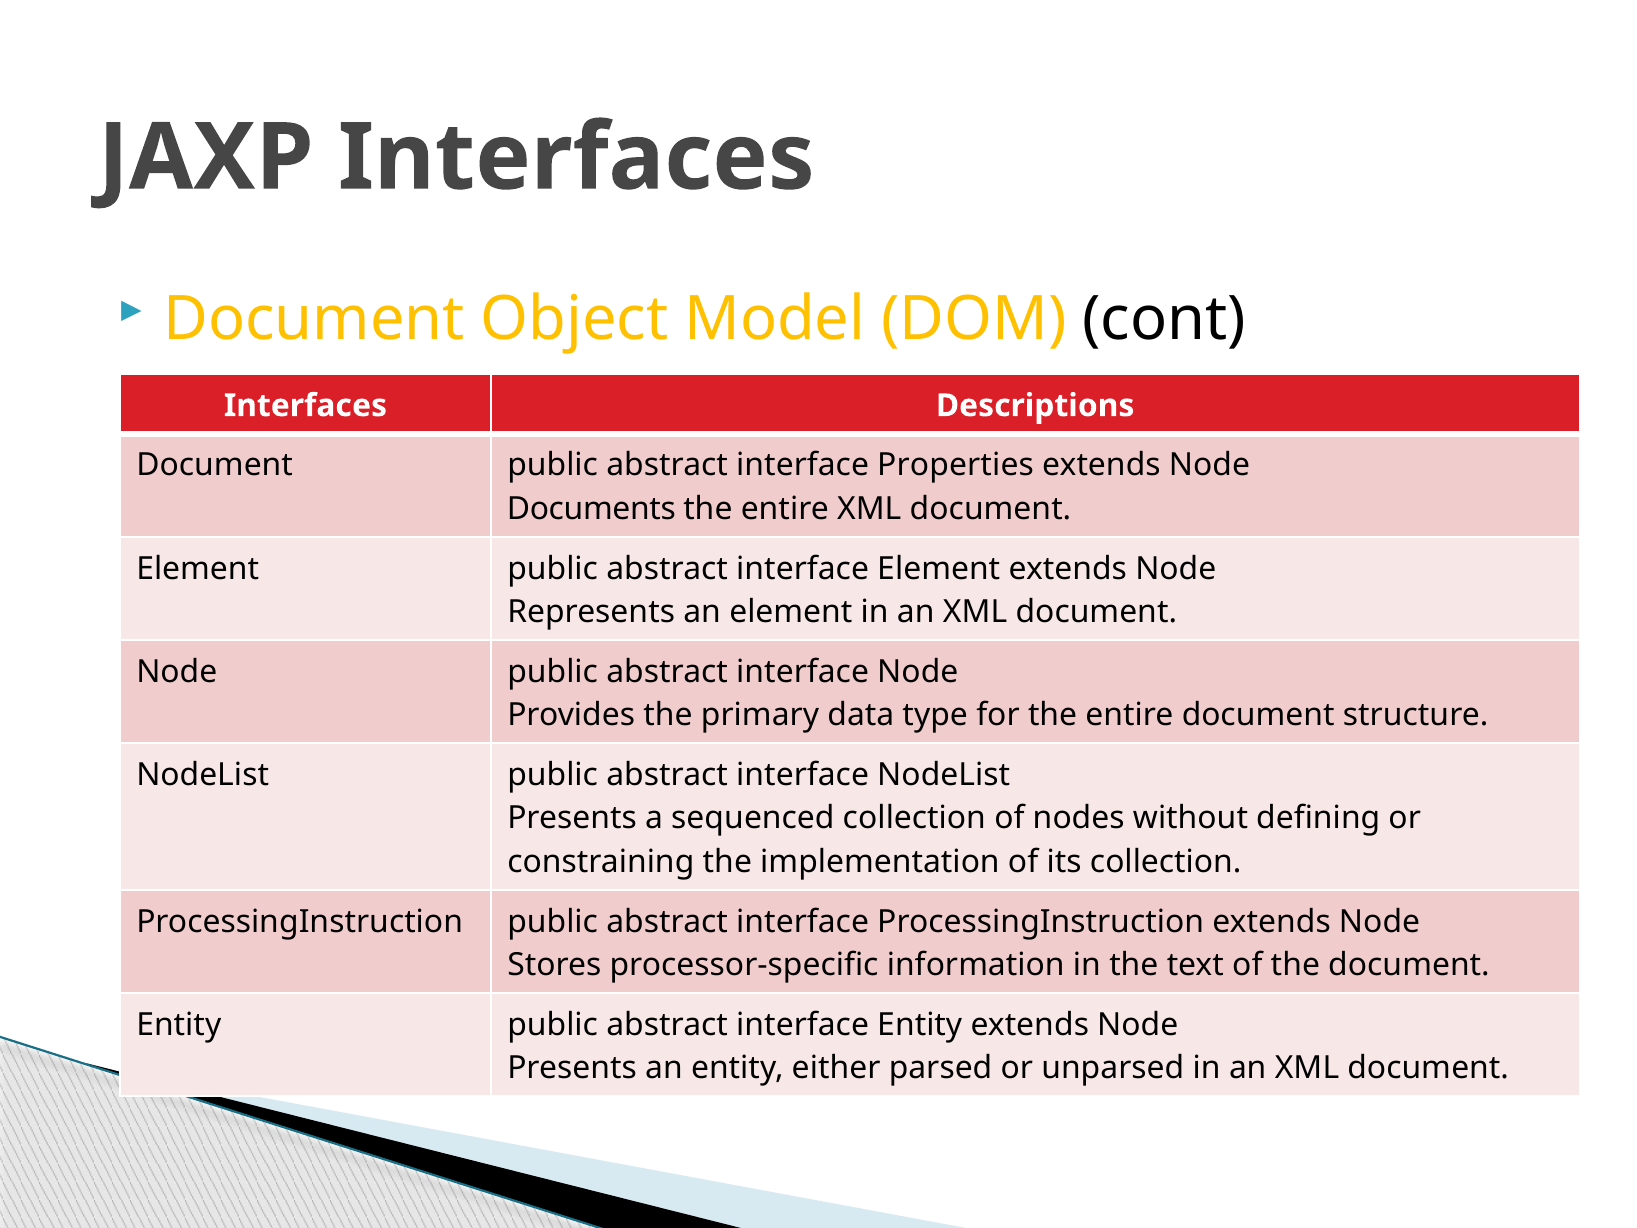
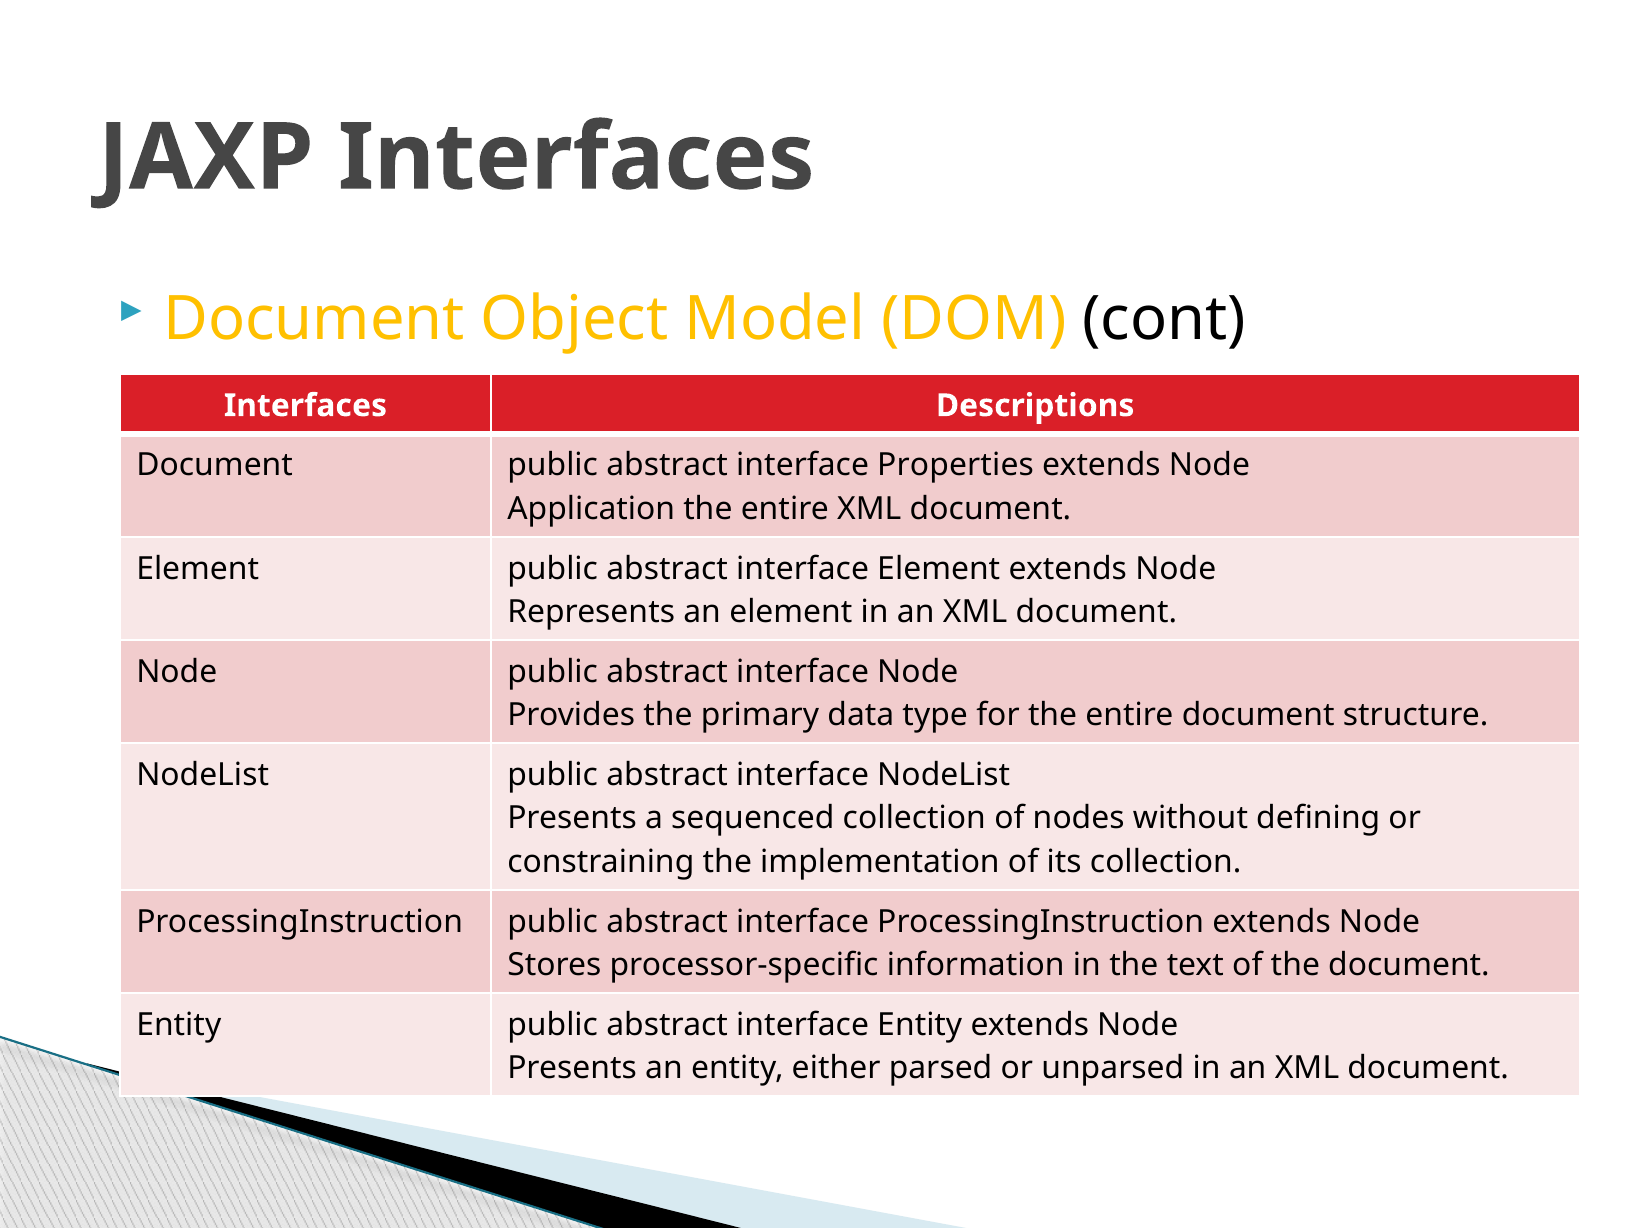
Documents: Documents -> Application
